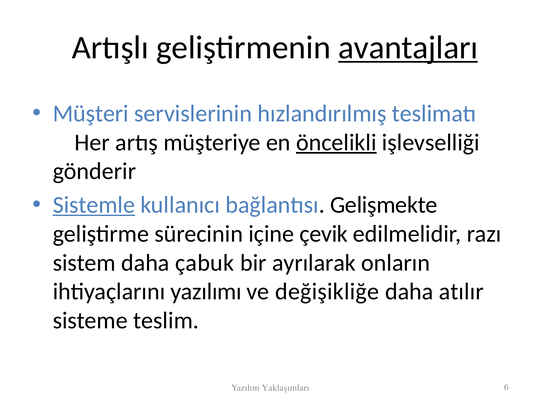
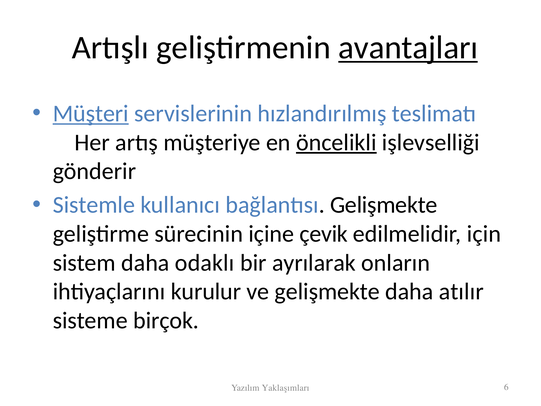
Müşteri underline: none -> present
Sistemle underline: present -> none
razı: razı -> için
çabuk: çabuk -> odaklı
yazılımı: yazılımı -> kurulur
ve değişikliğe: değişikliğe -> gelişmekte
teslim: teslim -> birçok
